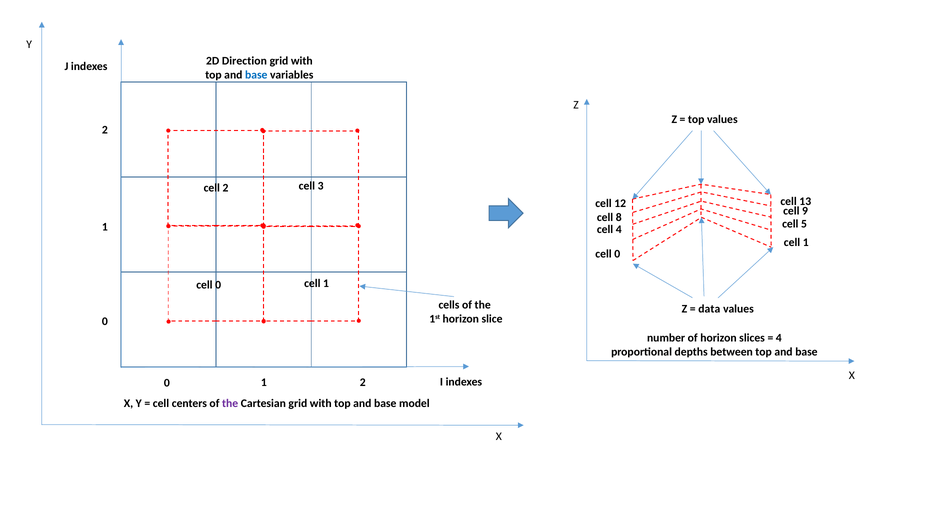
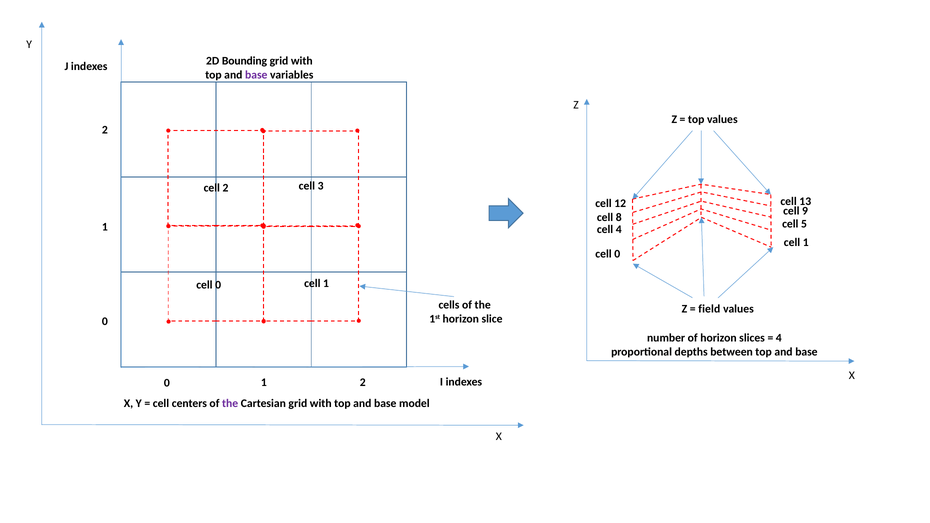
Direction: Direction -> Bounding
base at (256, 75) colour: blue -> purple
data: data -> field
